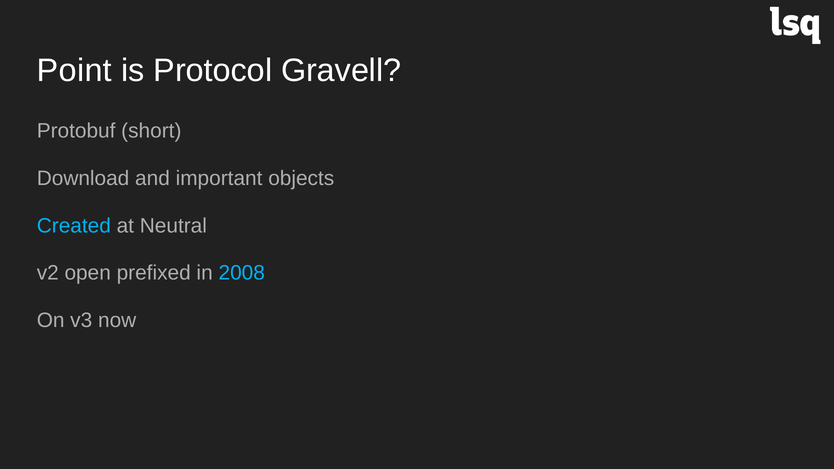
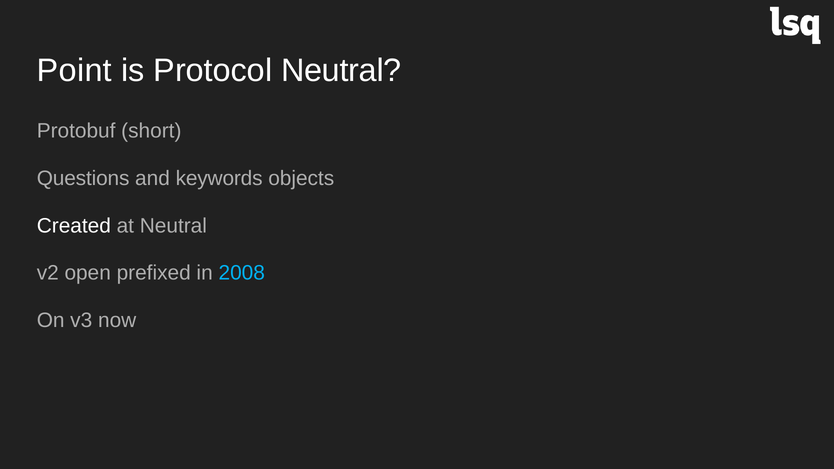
Protocol Gravell: Gravell -> Neutral
Download: Download -> Questions
important: important -> keywords
Created colour: light blue -> white
